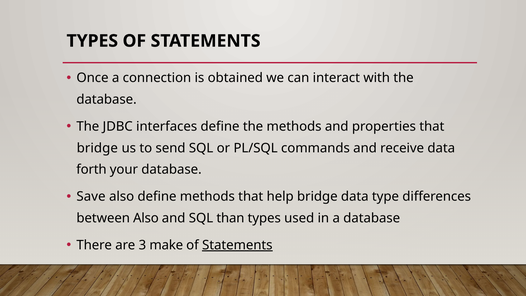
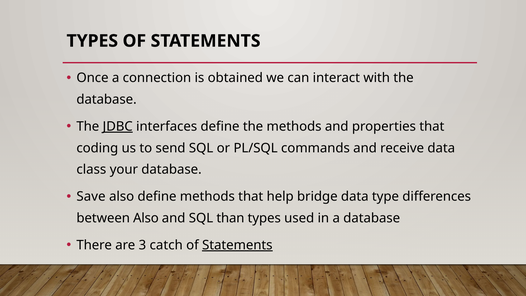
JDBC underline: none -> present
bridge at (97, 148): bridge -> coding
forth: forth -> class
make: make -> catch
